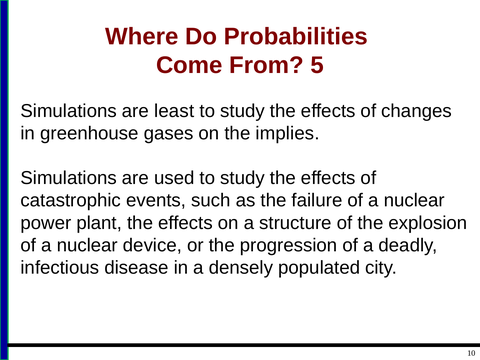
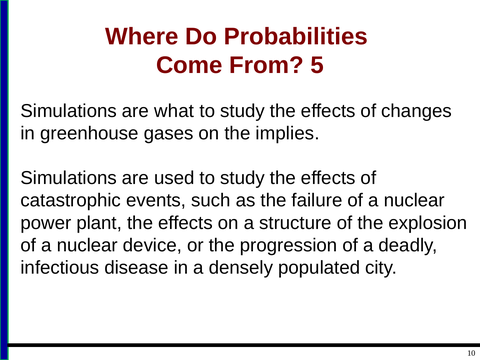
least: least -> what
